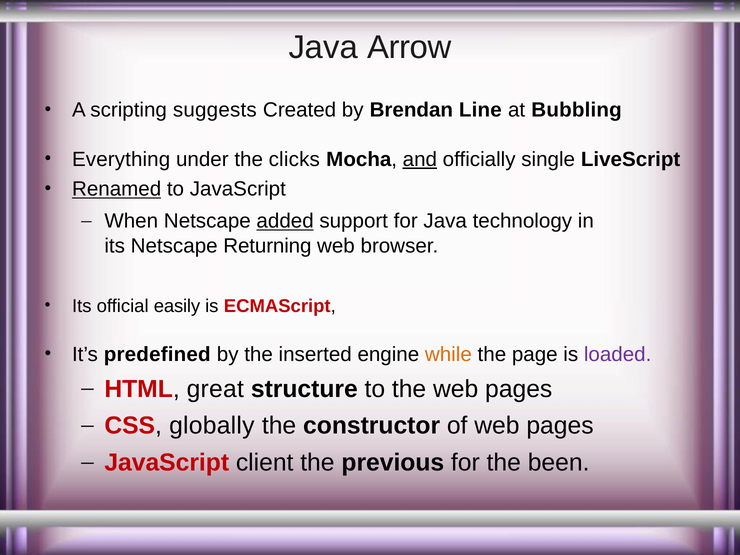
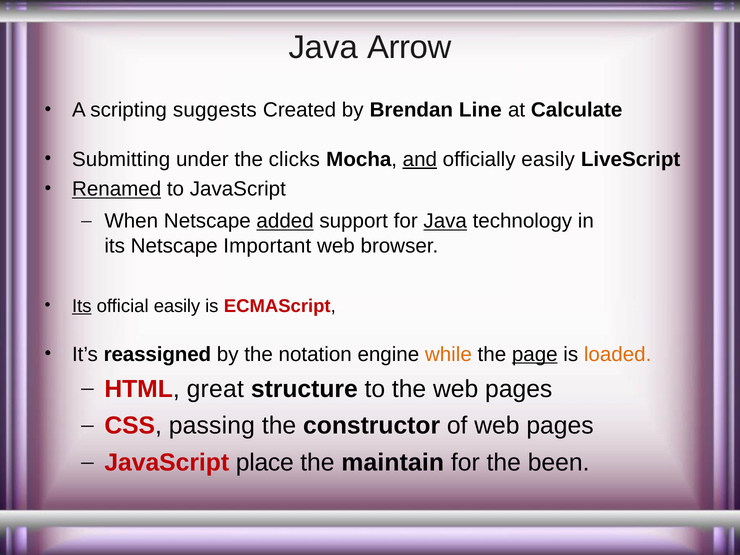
Bubbling: Bubbling -> Calculate
Everything: Everything -> Submitting
officially single: single -> easily
Java at (445, 221) underline: none -> present
Returning: Returning -> Important
Its at (82, 306) underline: none -> present
predefined: predefined -> reassigned
inserted: inserted -> notation
page underline: none -> present
loaded colour: purple -> orange
globally: globally -> passing
client: client -> place
previous: previous -> maintain
